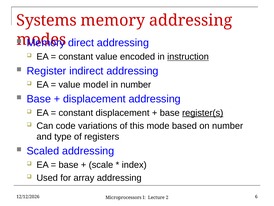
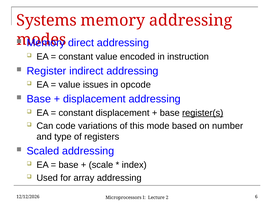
instruction underline: present -> none
model: model -> issues
in number: number -> opcode
